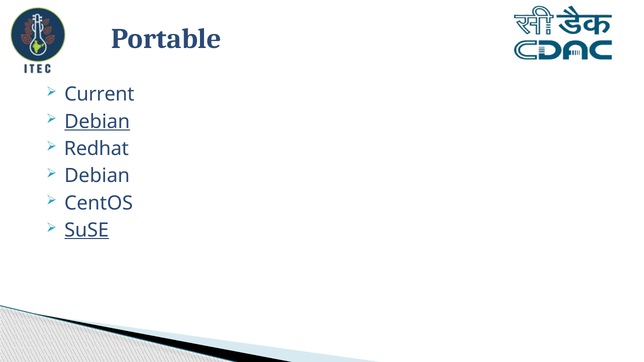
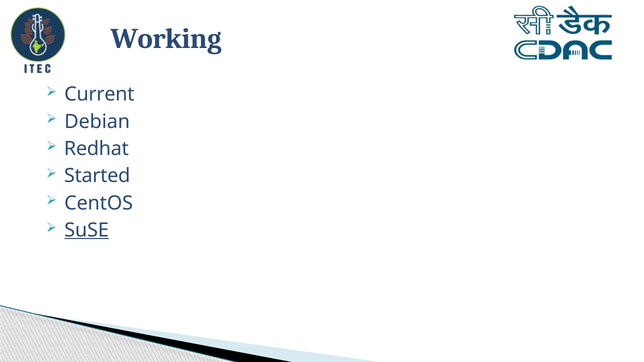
Portable: Portable -> Working
Debian at (97, 122) underline: present -> none
Debian at (97, 176): Debian -> Started
